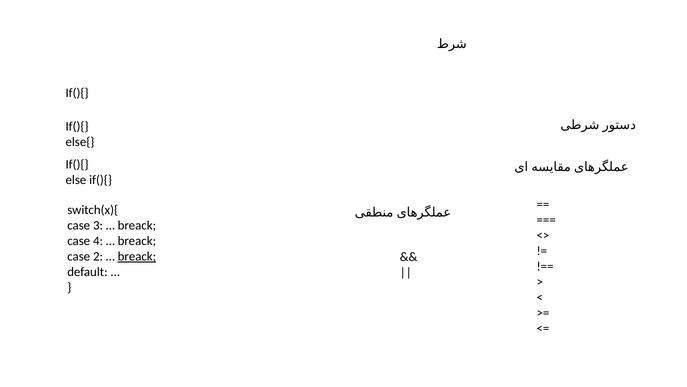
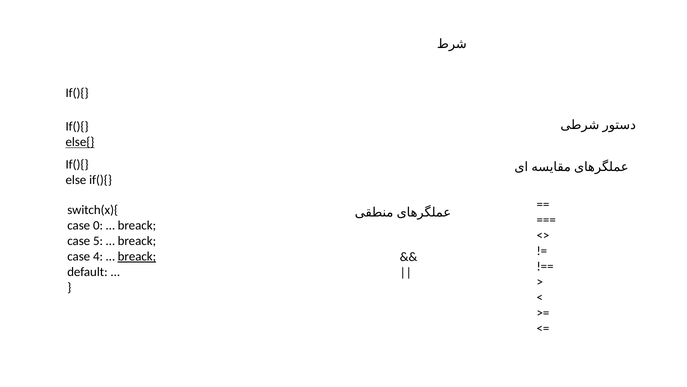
else{ underline: none -> present
3: 3 -> 0
4: 4 -> 5
2: 2 -> 4
